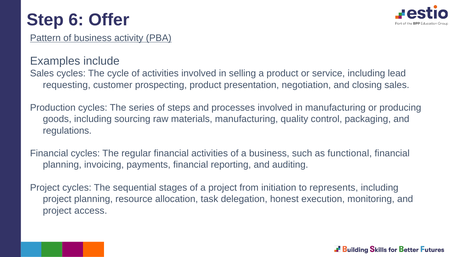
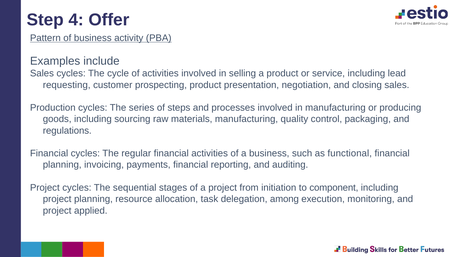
6: 6 -> 4
represents: represents -> component
honest: honest -> among
access: access -> applied
